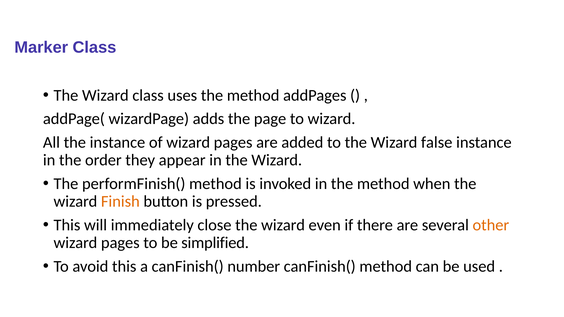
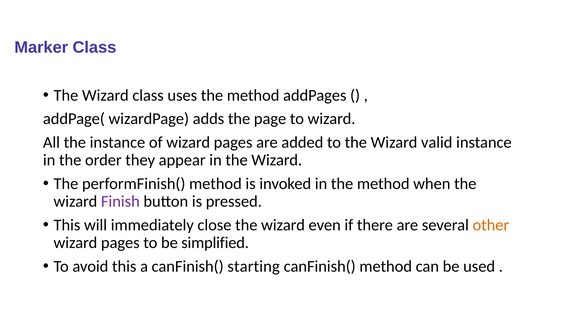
false: false -> valid
Finish colour: orange -> purple
number: number -> starting
